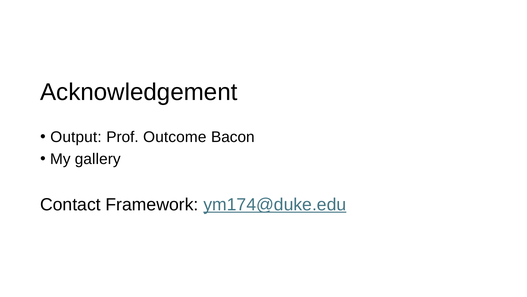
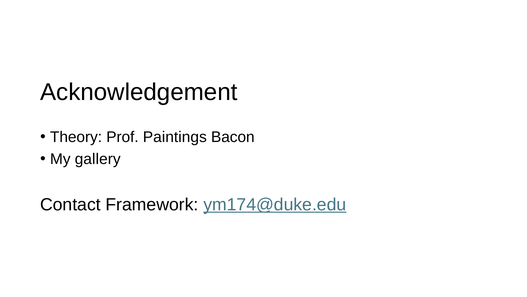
Output: Output -> Theory
Outcome: Outcome -> Paintings
